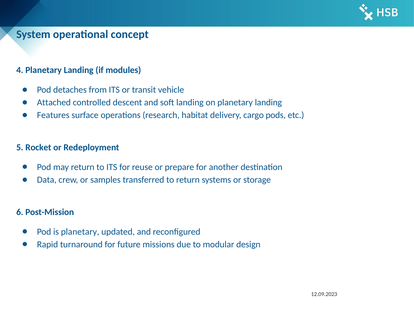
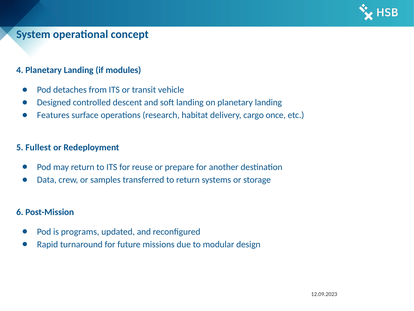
Attached: Attached -> Designed
pods: pods -> once
Rocket: Rocket -> Fullest
is planetary: planetary -> programs
